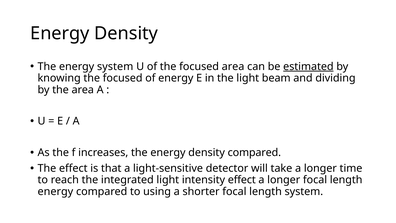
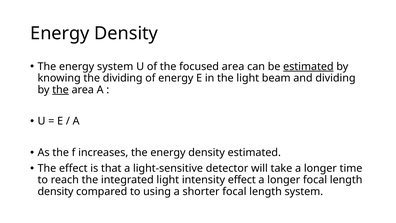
knowing the focused: focused -> dividing
the at (61, 90) underline: none -> present
density compared: compared -> estimated
energy at (55, 191): energy -> density
